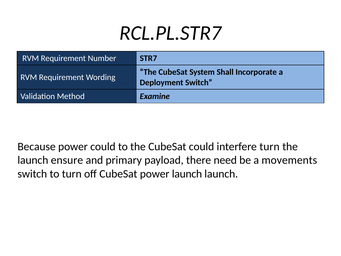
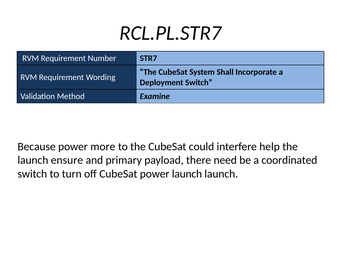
power could: could -> more
interfere turn: turn -> help
movements: movements -> coordinated
